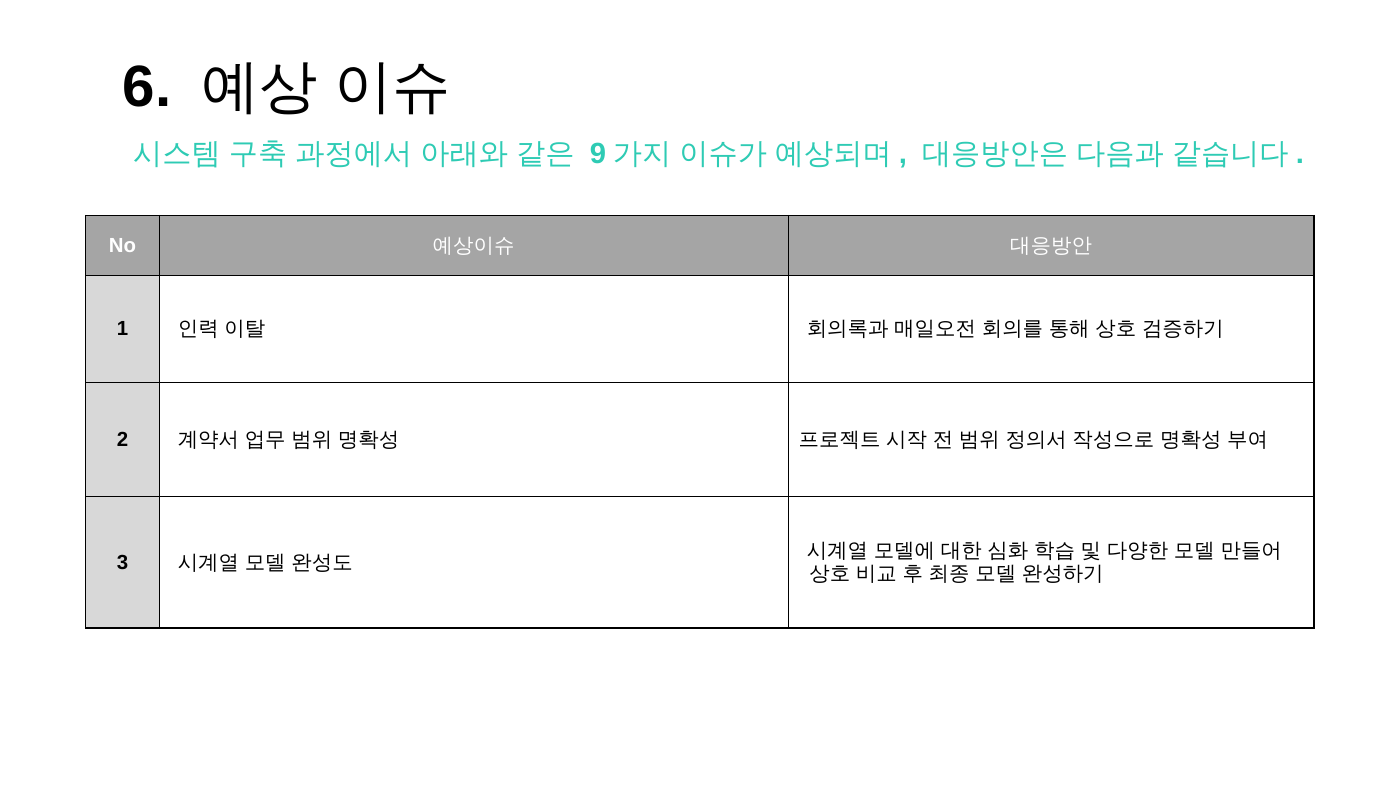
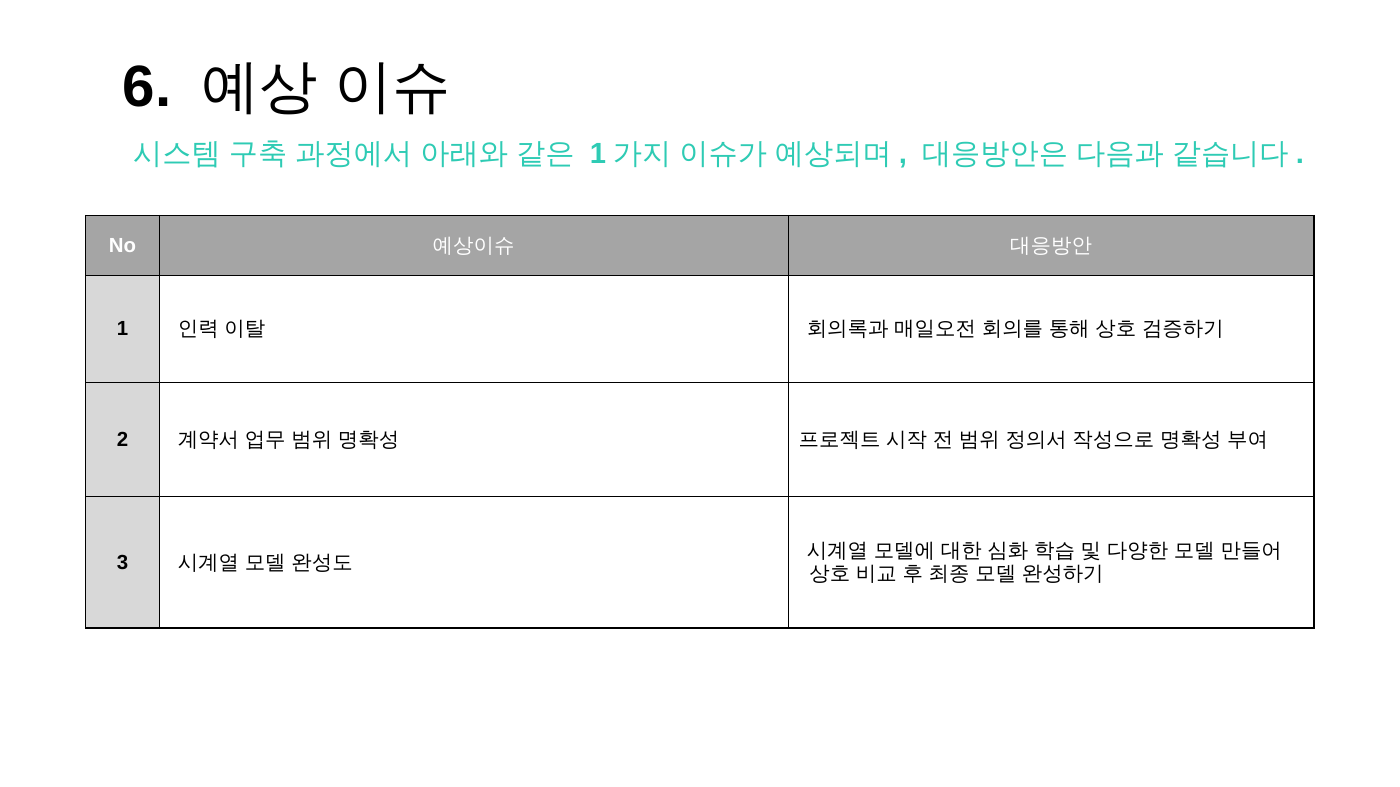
9 at (598, 154): 9 -> 1
